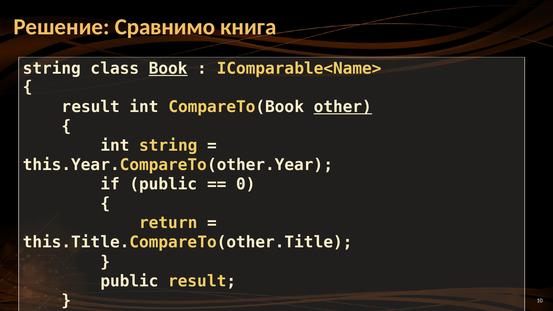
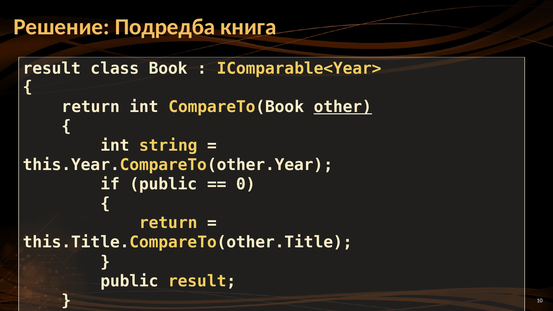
Сравнимо: Сравнимо -> Подредба
string at (52, 69): string -> result
Book underline: present -> none
IComparable<Name>: IComparable<Name> -> IComparable<Year>
result at (91, 107): result -> return
